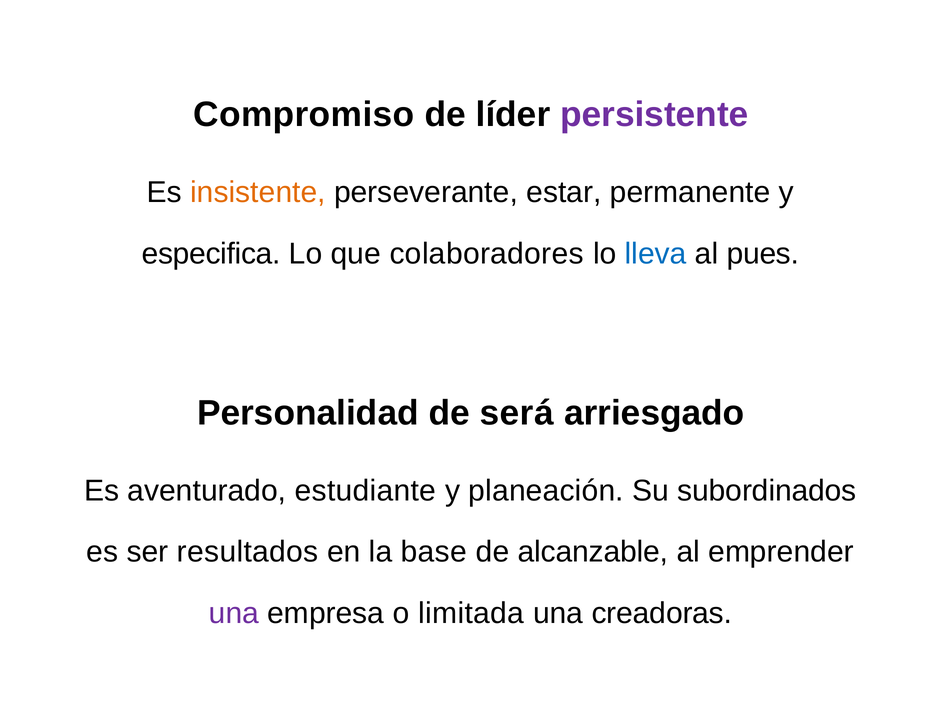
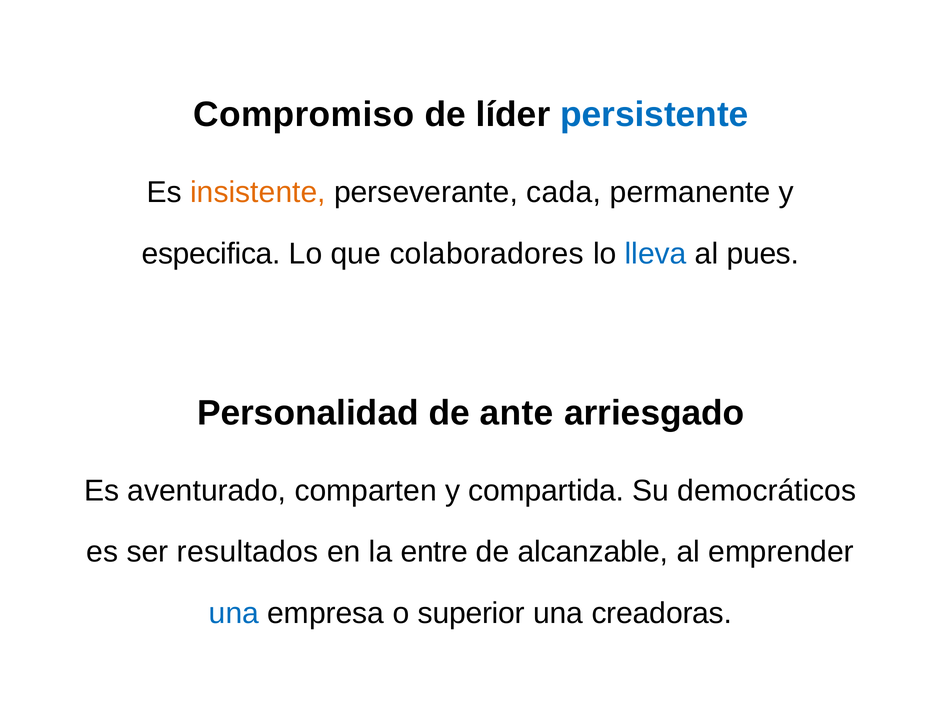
persistente colour: purple -> blue
estar: estar -> cada
será: será -> ante
estudiante: estudiante -> comparten
planeación: planeación -> compartida
subordinados: subordinados -> democráticos
base: base -> entre
una at (234, 613) colour: purple -> blue
limitada: limitada -> superior
